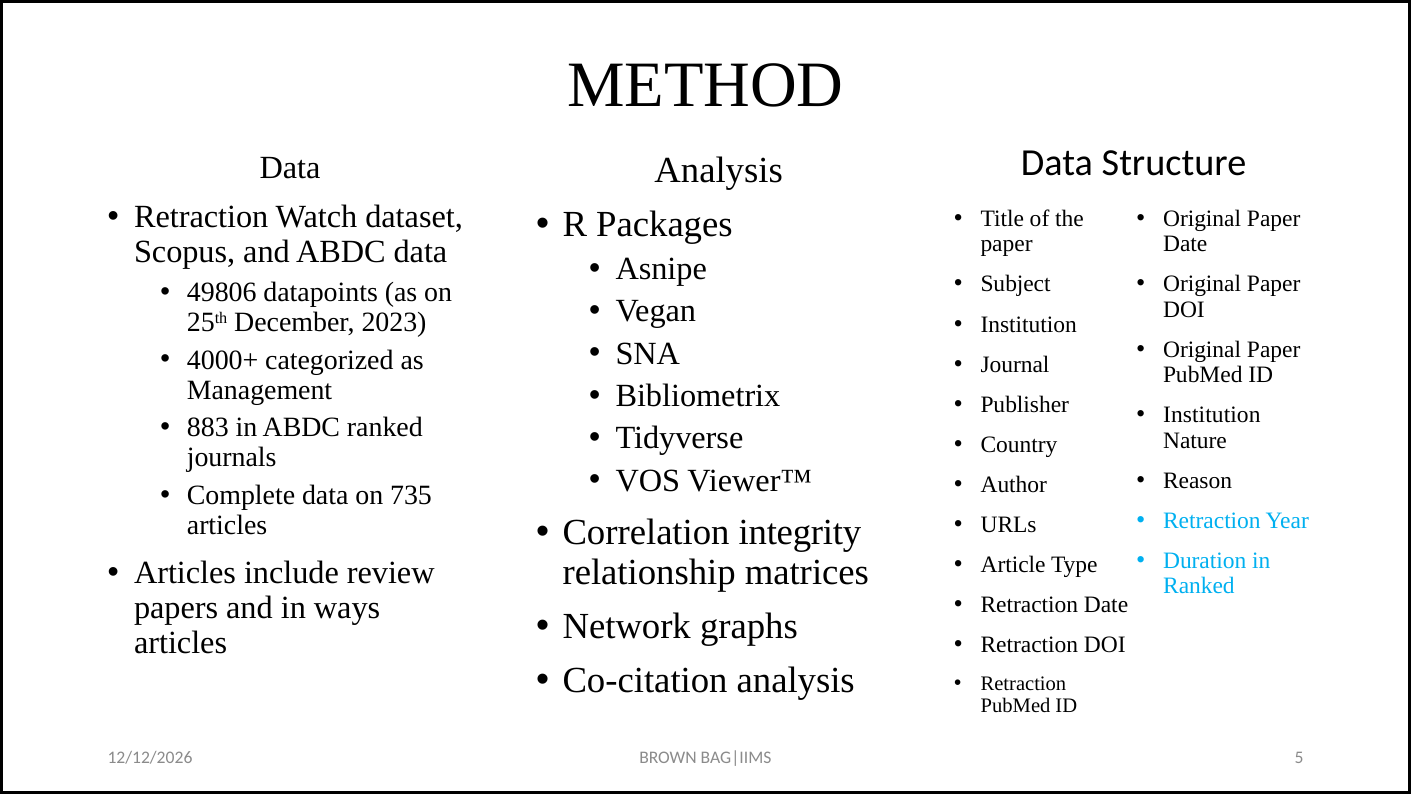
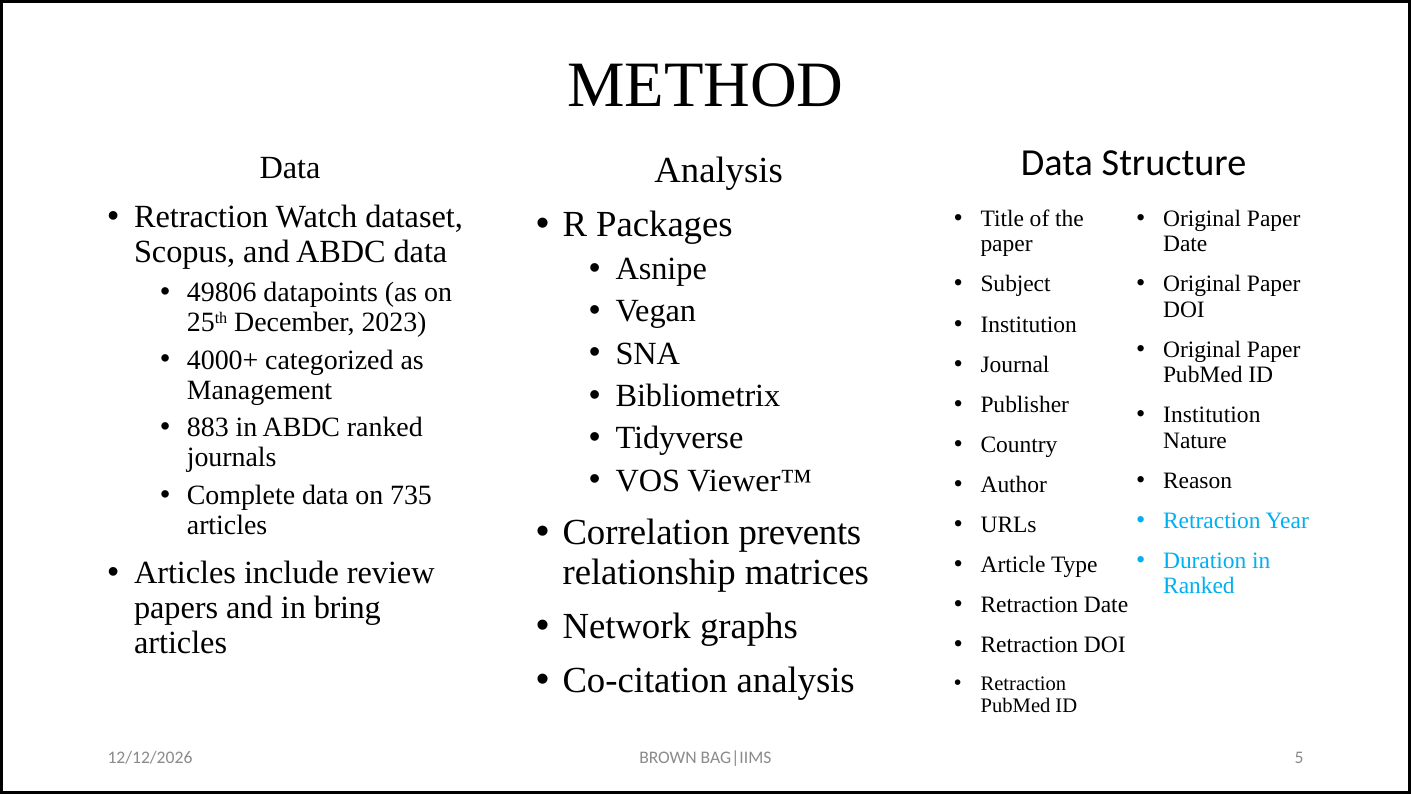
integrity: integrity -> prevents
ways: ways -> bring
